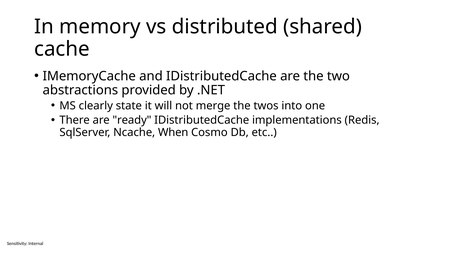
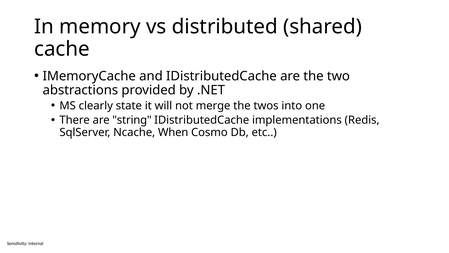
ready: ready -> string
